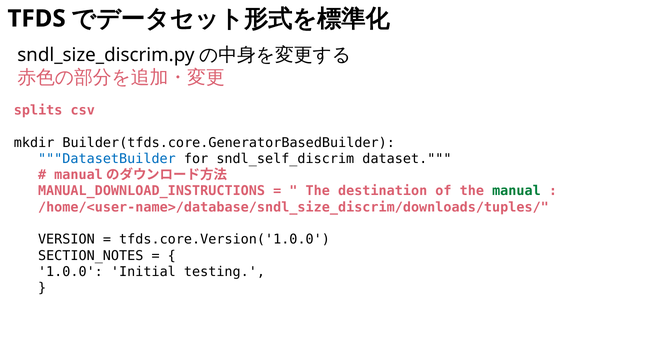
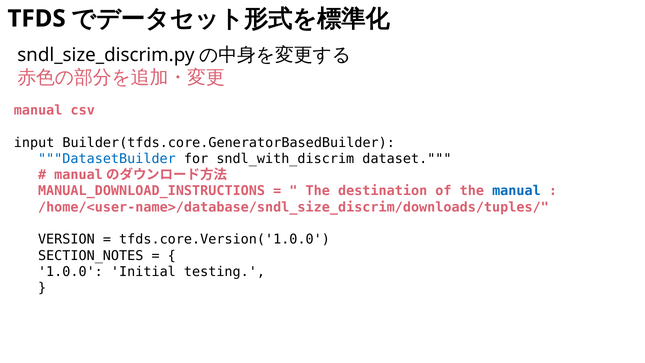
splits at (38, 110): splits -> manual
mkdir: mkdir -> input
sndl_self_discrim: sndl_self_discrim -> sndl_with_discrim
manual at (516, 191) colour: green -> blue
